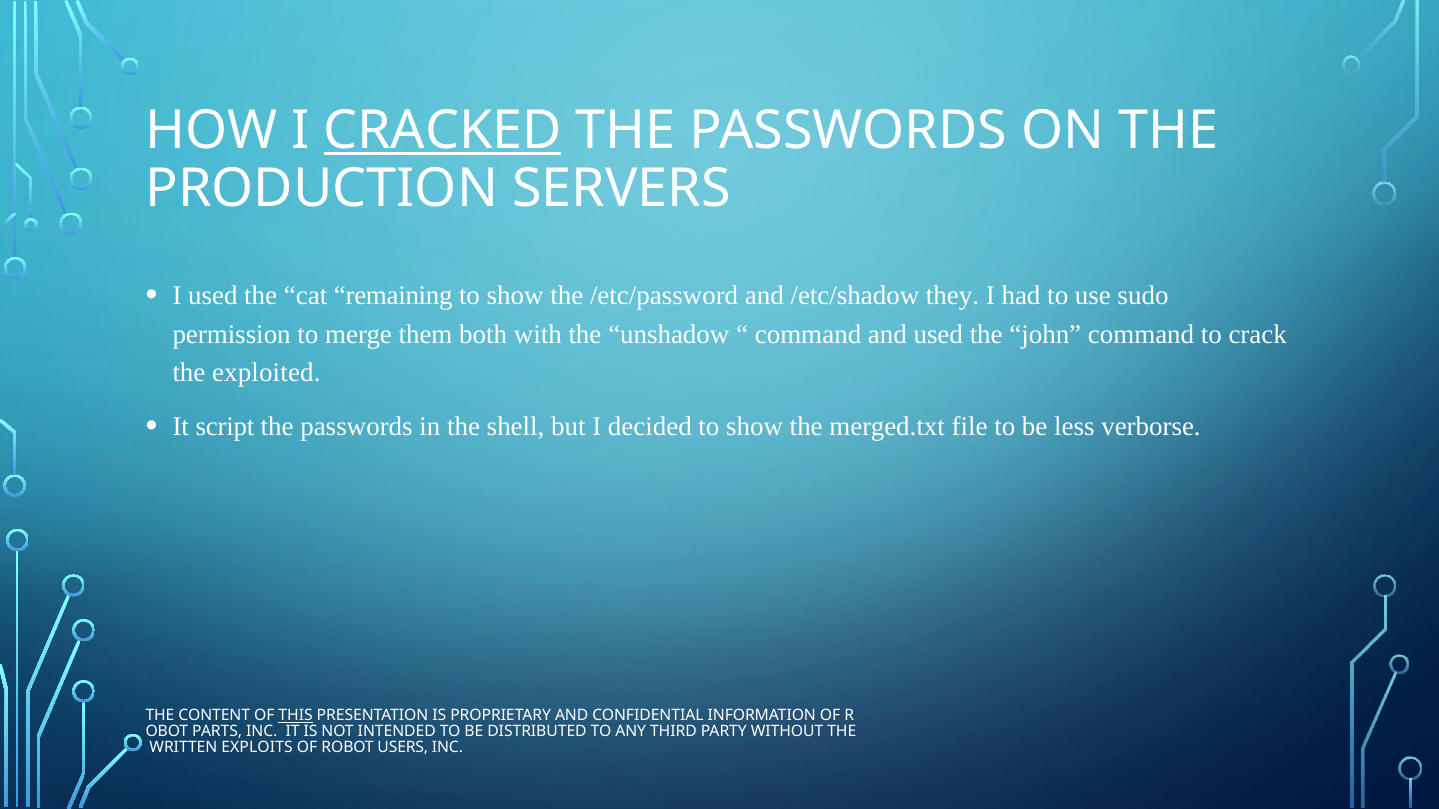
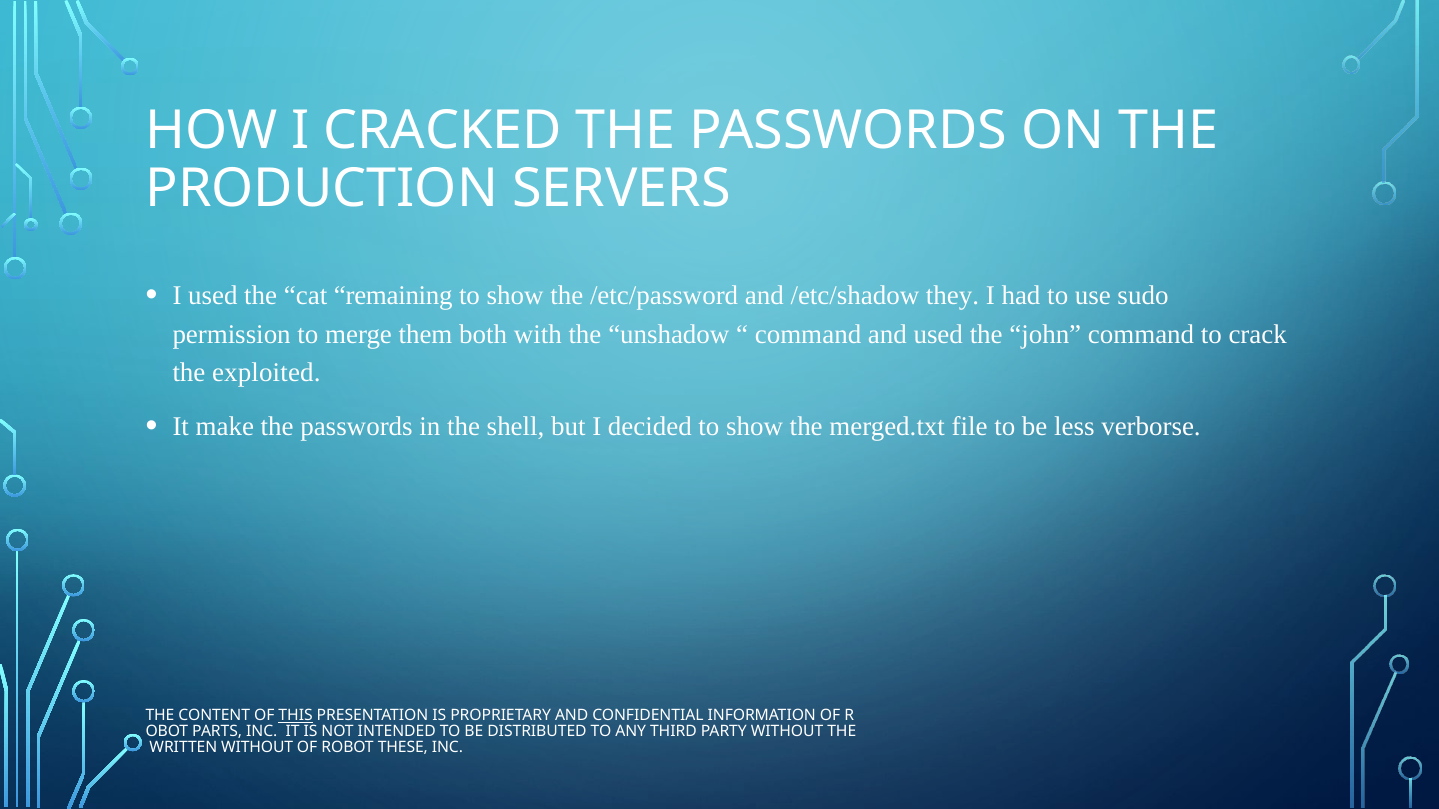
CRACKED underline: present -> none
script: script -> make
WRITTEN EXPLOITS: EXPLOITS -> WITHOUT
USERS: USERS -> THESE
